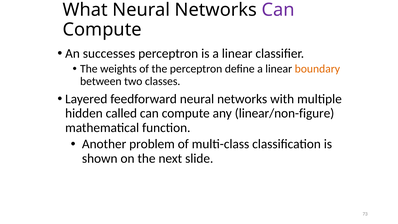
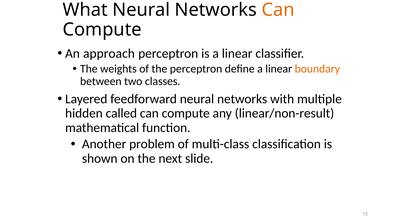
Can at (278, 10) colour: purple -> orange
successes: successes -> approach
linear/non-figure: linear/non-figure -> linear/non-result
